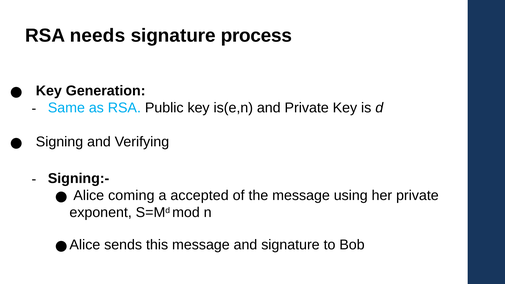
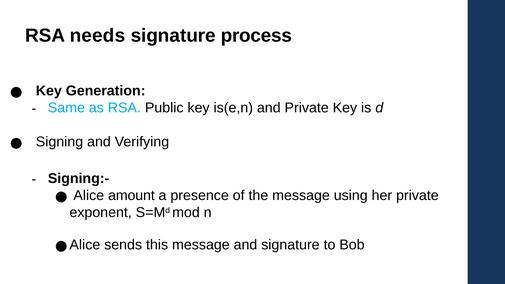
coming: coming -> amount
accepted: accepted -> presence
